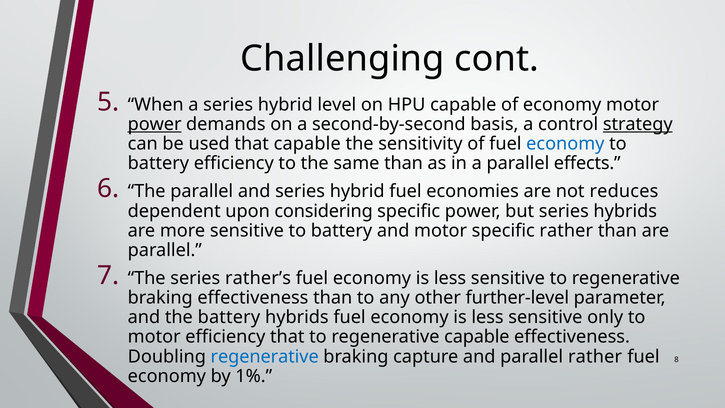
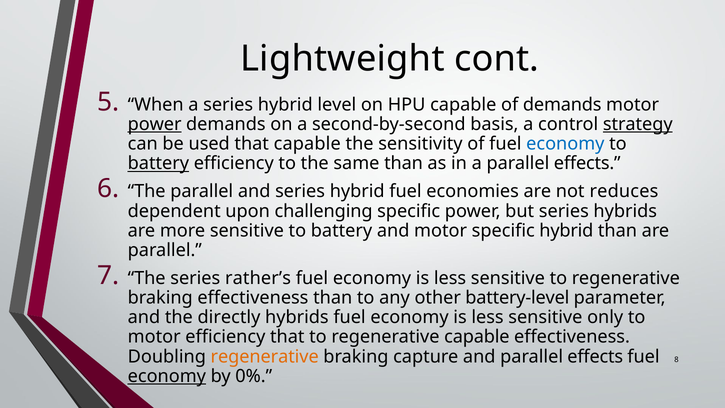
Challenging: Challenging -> Lightweight
of economy: economy -> demands
battery at (158, 163) underline: none -> present
considering: considering -> challenging
specific rather: rather -> hybrid
further-level: further-level -> battery-level
the battery: battery -> directly
regenerative at (265, 356) colour: blue -> orange
and parallel rather: rather -> effects
economy at (167, 376) underline: none -> present
1%: 1% -> 0%
